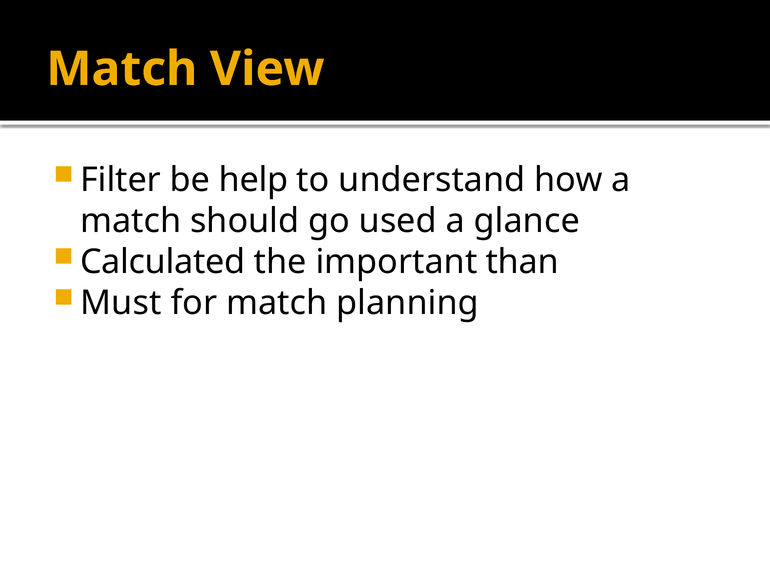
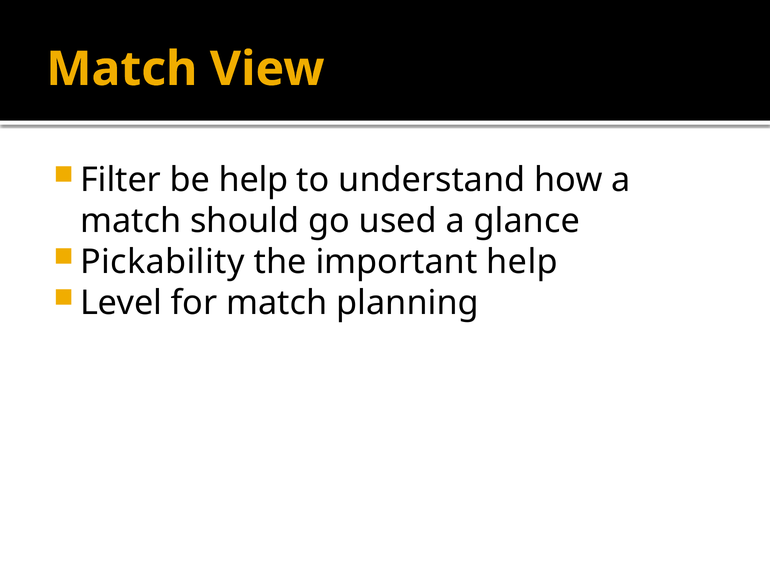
Calculated: Calculated -> Pickability
important than: than -> help
Must: Must -> Level
